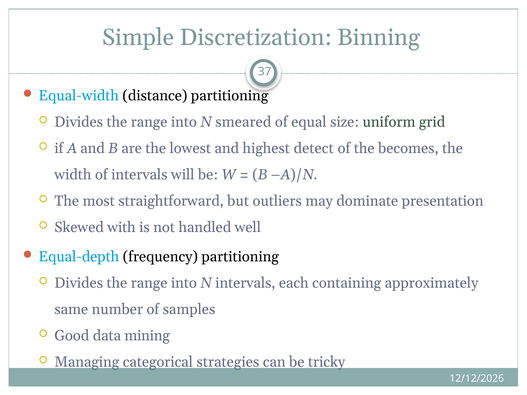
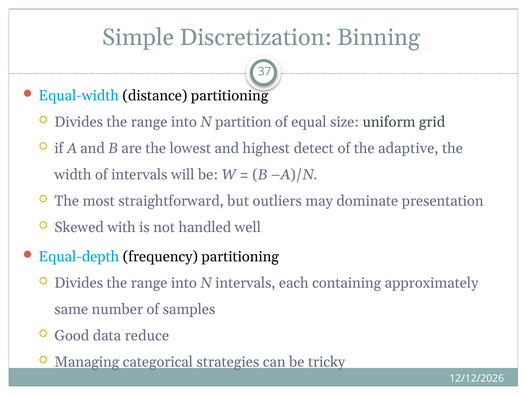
smeared: smeared -> partition
becomes: becomes -> adaptive
mining: mining -> reduce
